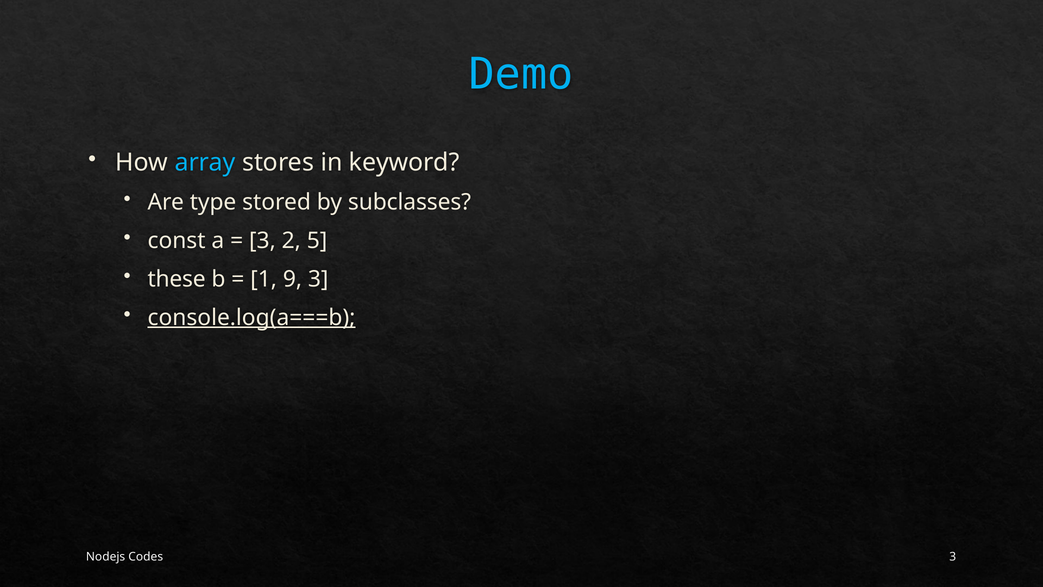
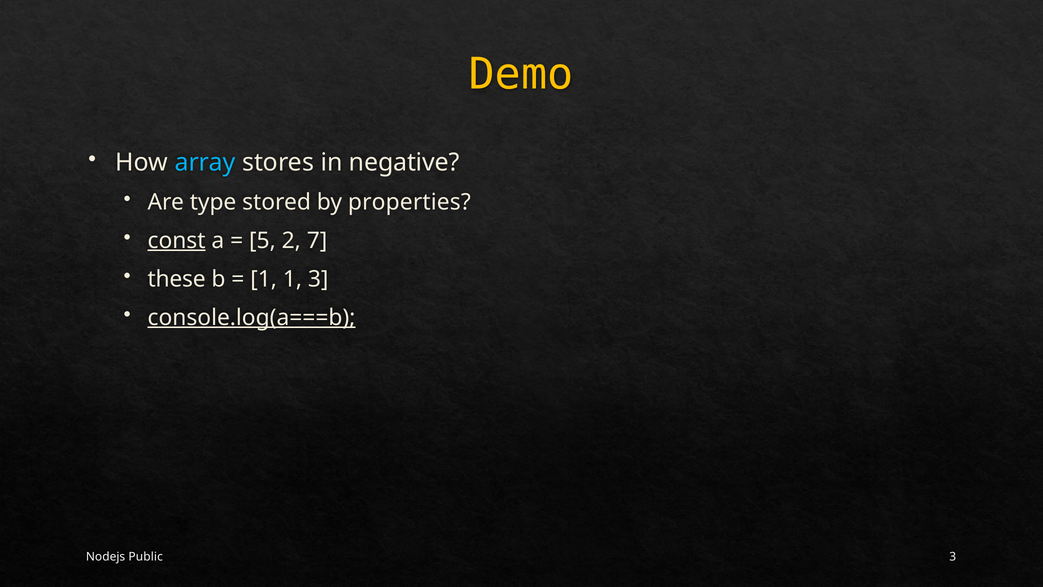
Demo colour: light blue -> yellow
keyword: keyword -> negative
subclasses: subclasses -> properties
const underline: none -> present
3 at (262, 240): 3 -> 5
5: 5 -> 7
1 9: 9 -> 1
Codes: Codes -> Public
